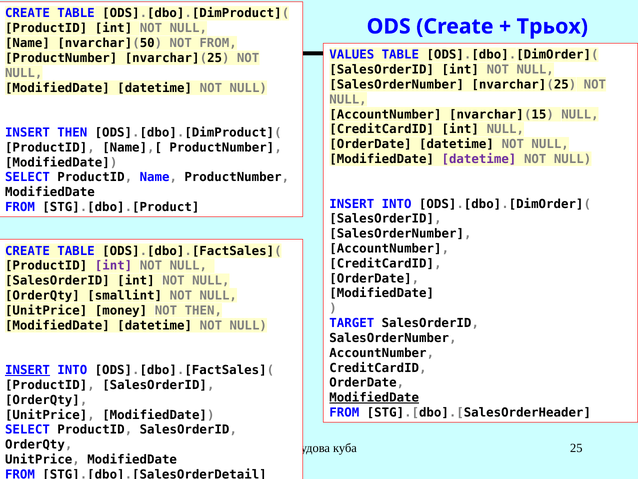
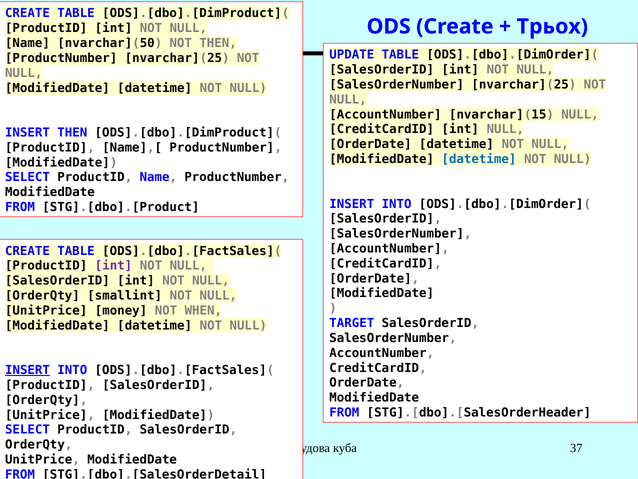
NOT FROM: FROM -> THEN
VALUES: VALUES -> UPDATE
datetime at (479, 159) colour: purple -> blue
NOT THEN: THEN -> WHEN
ModifiedDate at (374, 397) underline: present -> none
25: 25 -> 37
